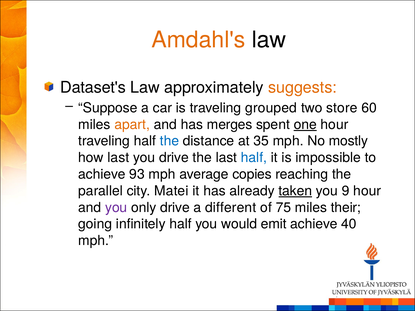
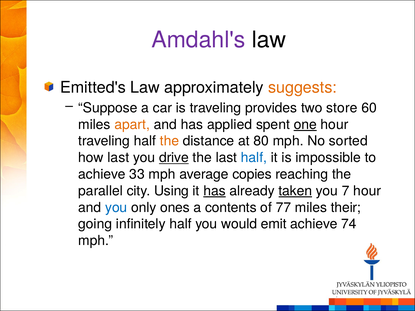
Amdahl's colour: orange -> purple
Dataset's: Dataset's -> Emitted's
grouped: grouped -> provides
merges: merges -> applied
the at (169, 141) colour: blue -> orange
35: 35 -> 80
mostly: mostly -> sorted
drive at (174, 158) underline: none -> present
93: 93 -> 33
Matei: Matei -> Using
has at (214, 191) underline: none -> present
9: 9 -> 7
you at (116, 208) colour: purple -> blue
only drive: drive -> ones
different: different -> contents
75: 75 -> 77
40: 40 -> 74
